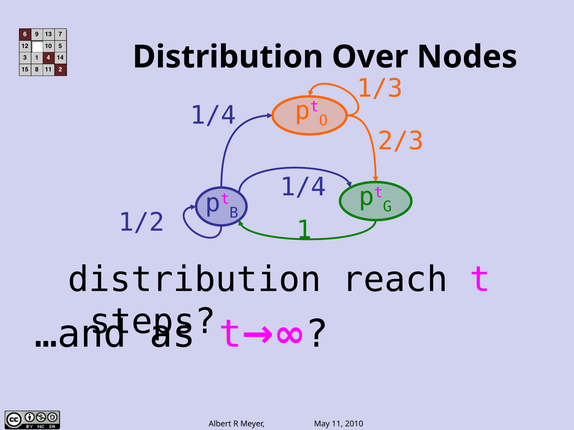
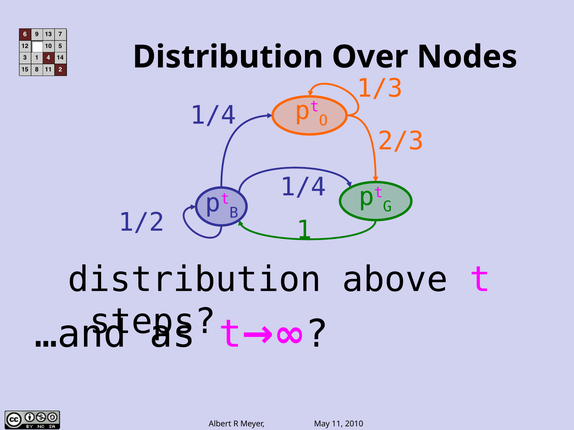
reach: reach -> above
